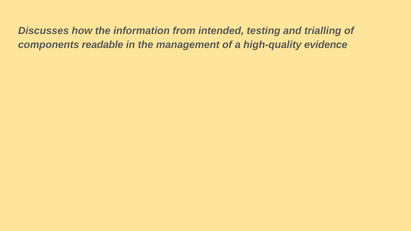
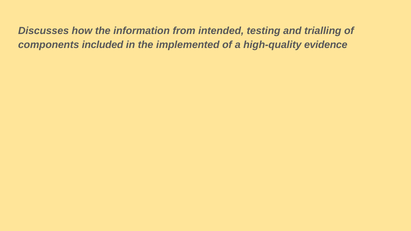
readable: readable -> included
management: management -> implemented
